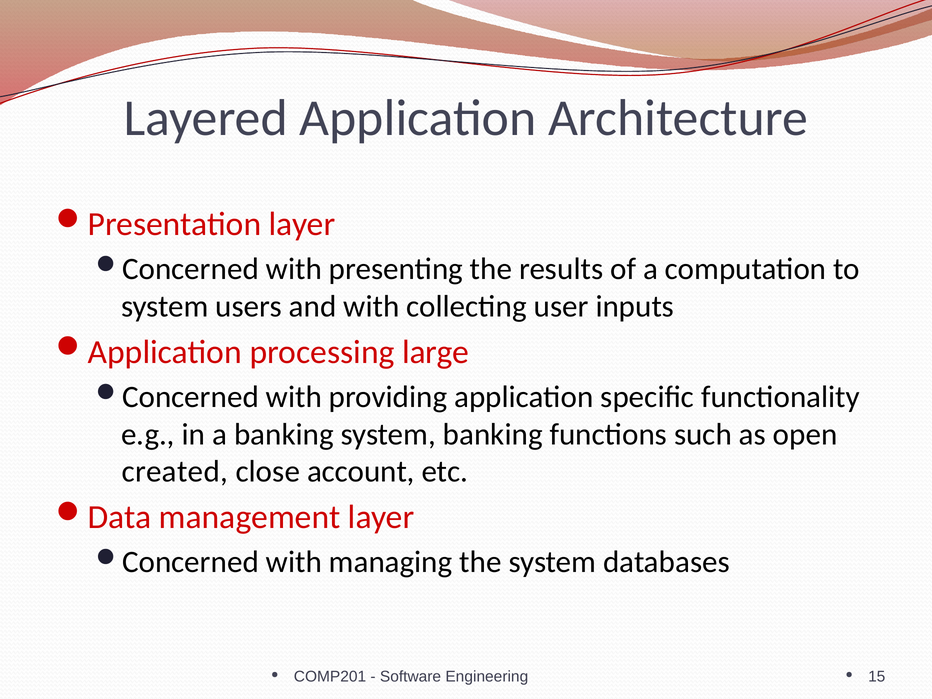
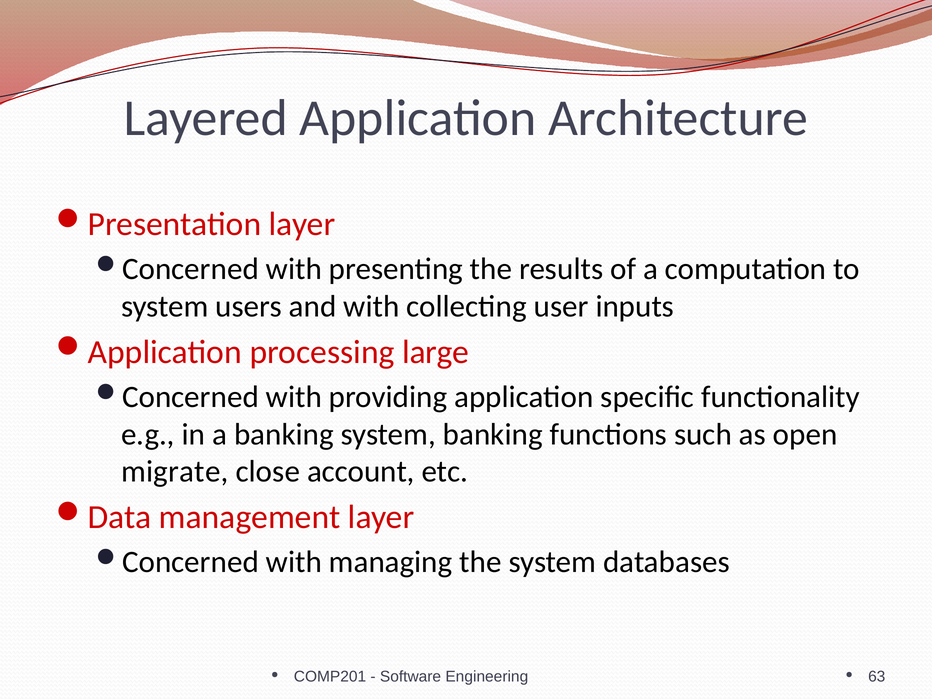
created: created -> migrate
15: 15 -> 63
